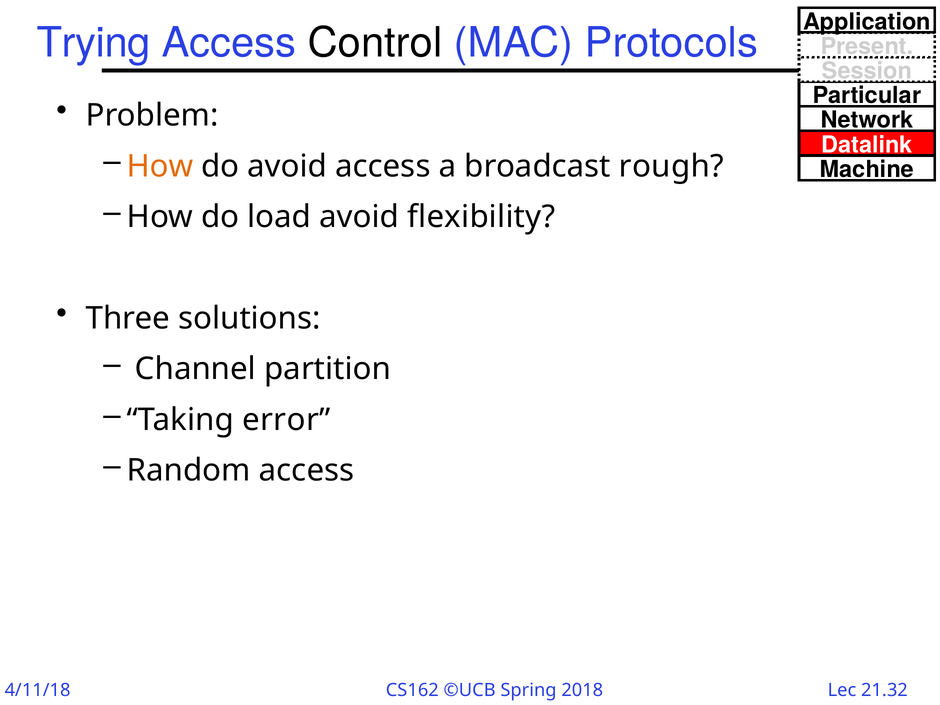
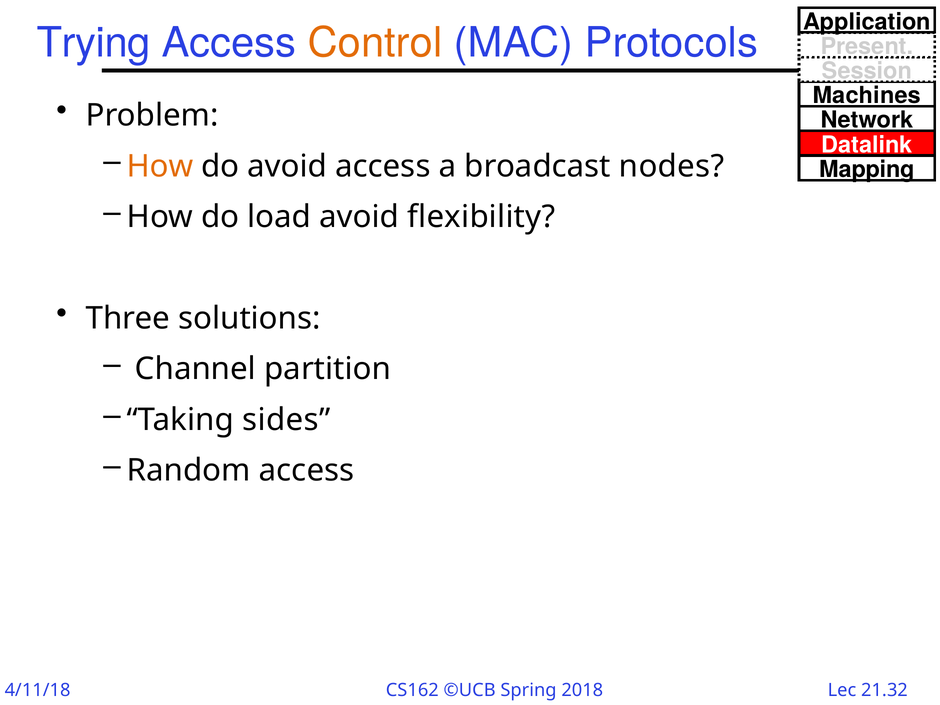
Control colour: black -> orange
Particular: Particular -> Machines
rough: rough -> nodes
Machine: Machine -> Mapping
error: error -> sides
